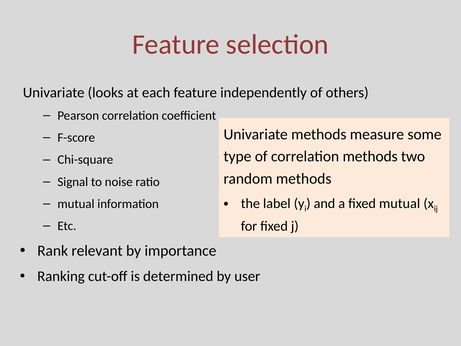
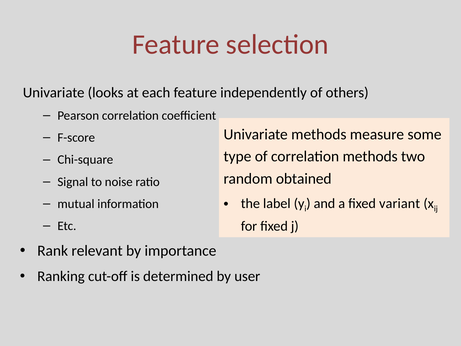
random methods: methods -> obtained
fixed mutual: mutual -> variant
